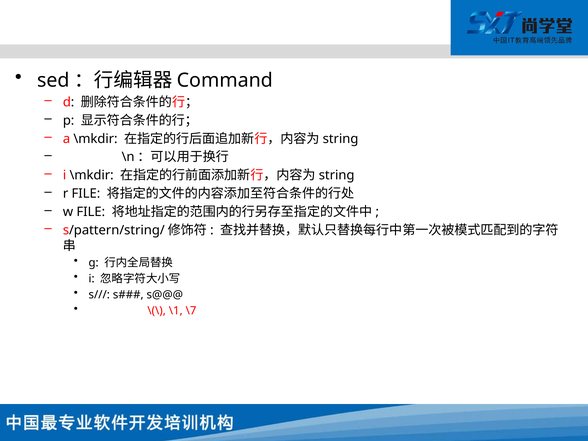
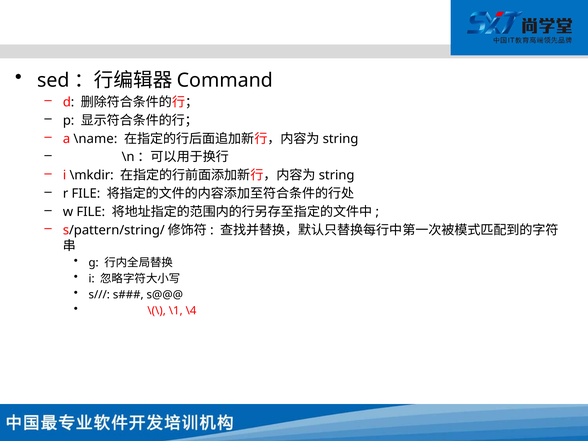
a \mkdir: \mkdir -> \name
\7: \7 -> \4
